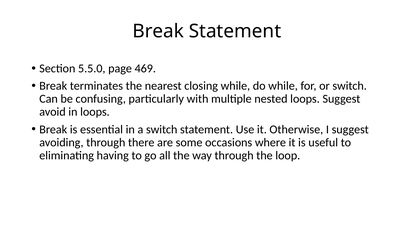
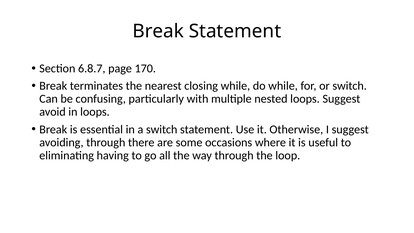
5.5.0: 5.5.0 -> 6.8.7
469: 469 -> 170
